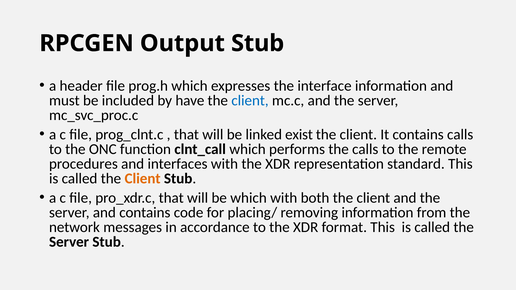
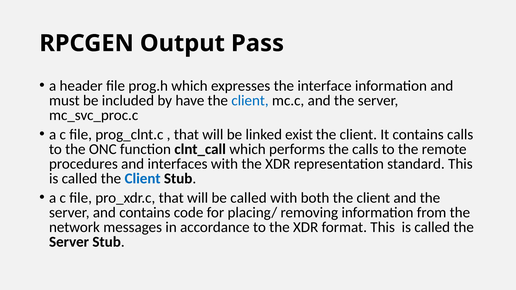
Output Stub: Stub -> Pass
Client at (143, 179) colour: orange -> blue
be which: which -> called
